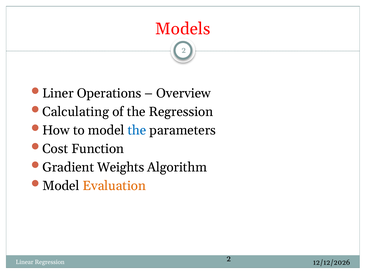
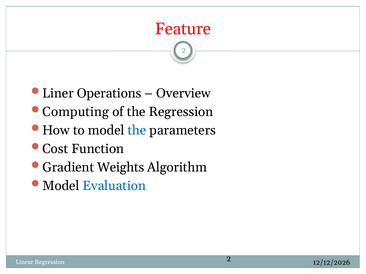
Models: Models -> Feature
Calculating: Calculating -> Computing
Evaluation colour: orange -> blue
